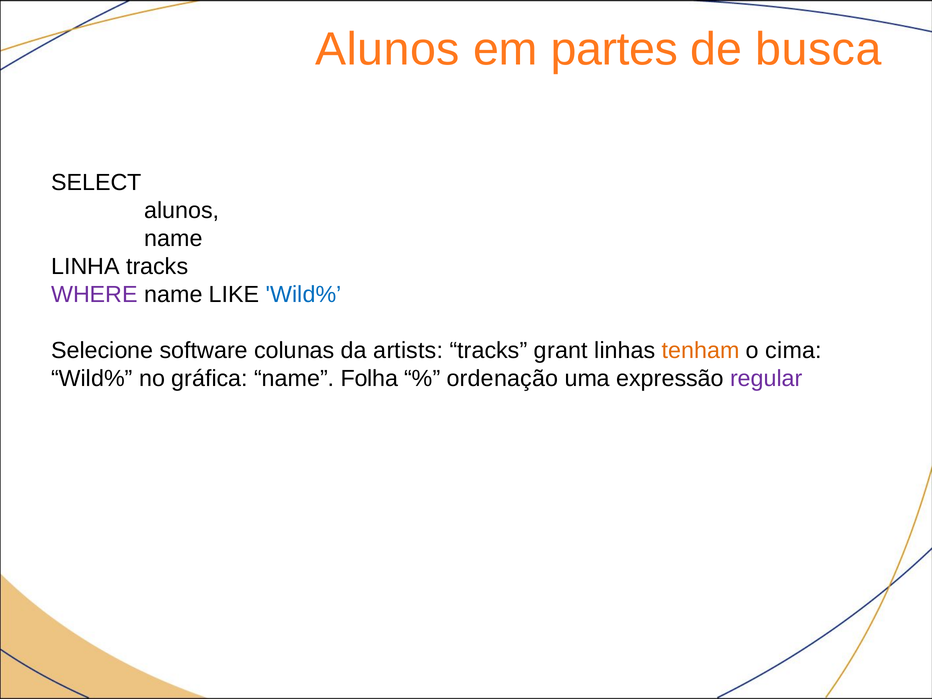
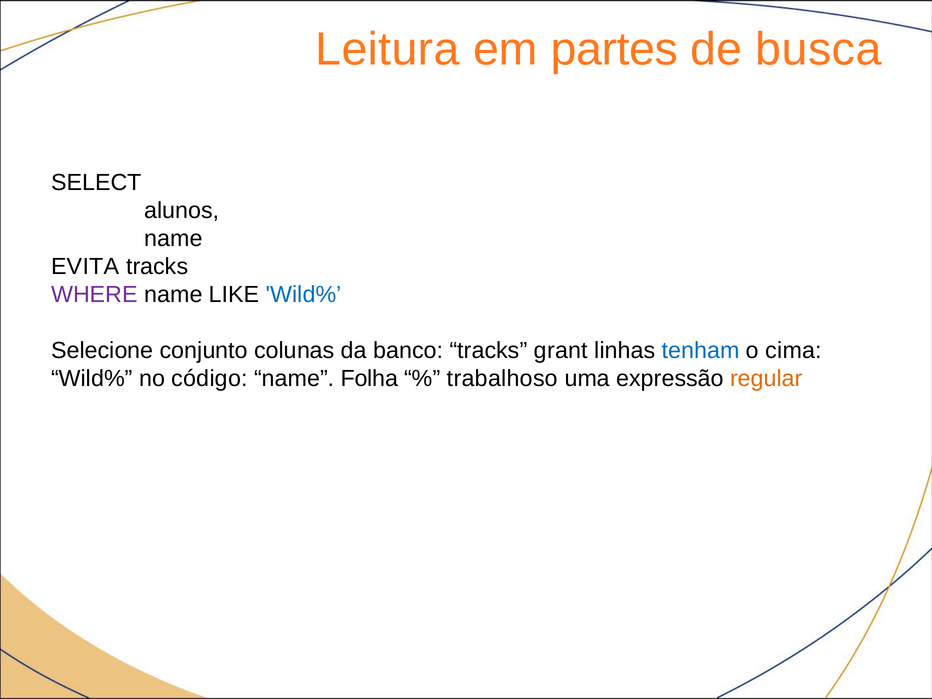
Alunos at (387, 49): Alunos -> Leitura
LINHA: LINHA -> EVITA
software: software -> conjunto
artists: artists -> banco
tenham colour: orange -> blue
gráfica: gráfica -> código
ordenação: ordenação -> trabalhoso
regular colour: purple -> orange
